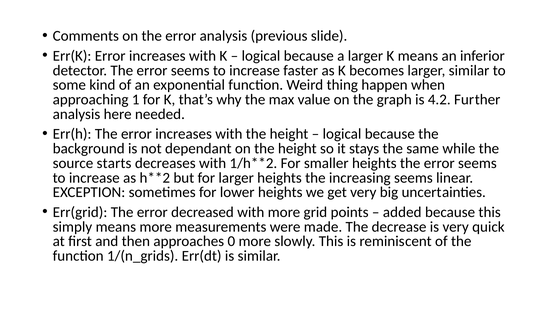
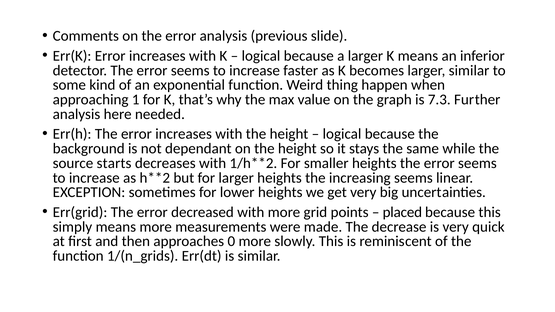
4.2: 4.2 -> 7.3
added: added -> placed
